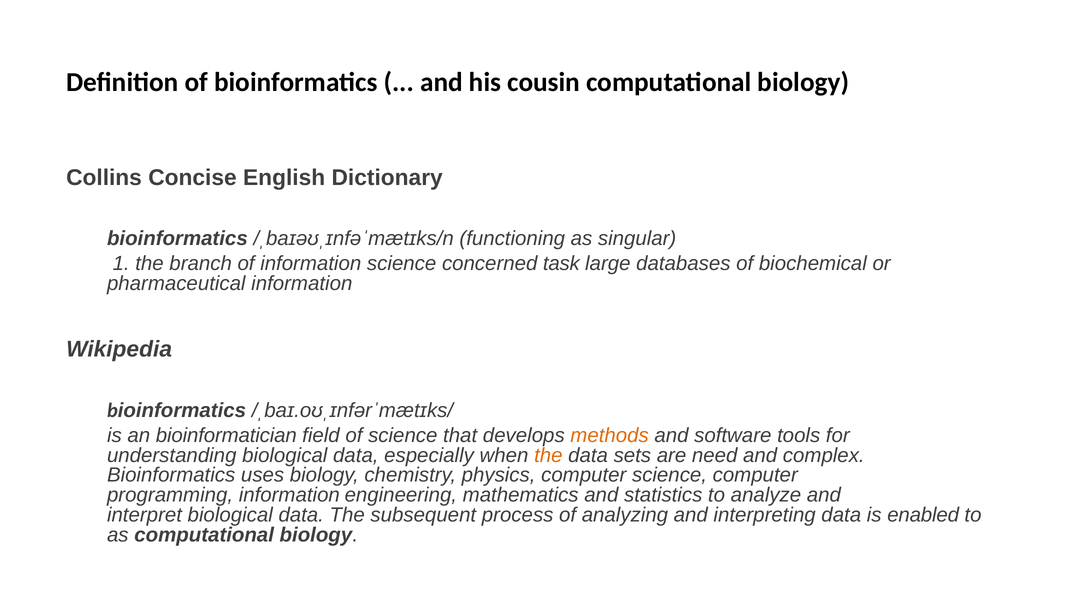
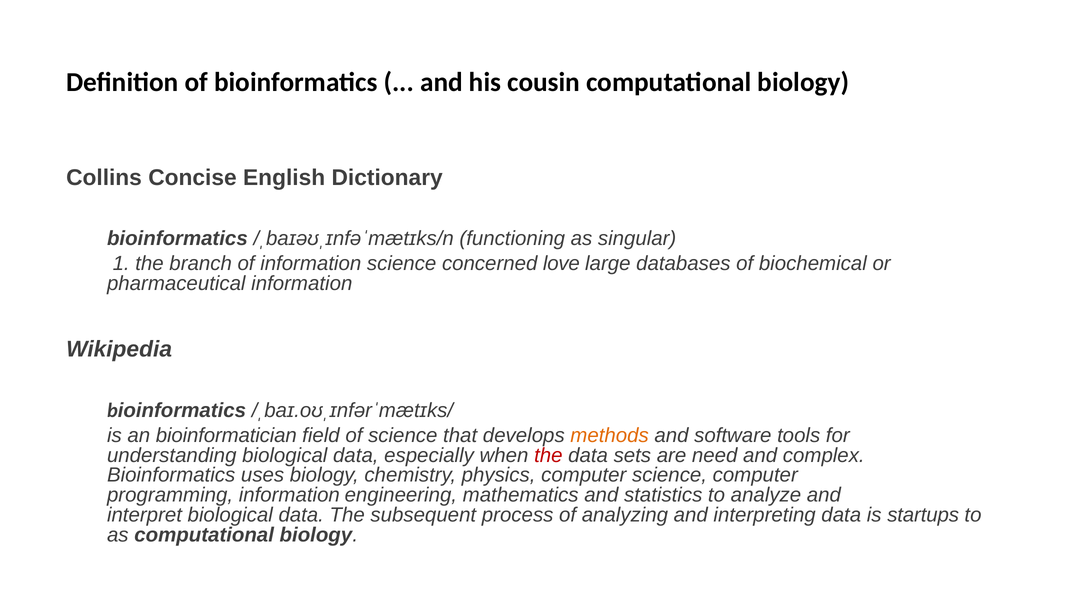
task: task -> love
the at (548, 455) colour: orange -> red
enabled: enabled -> startups
